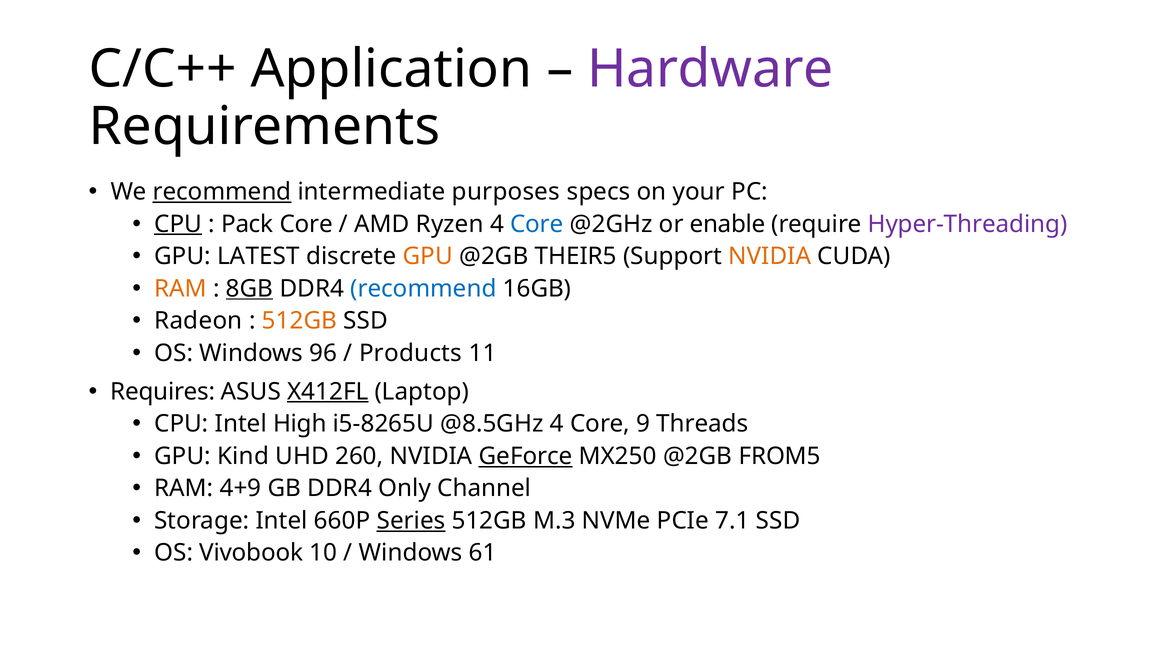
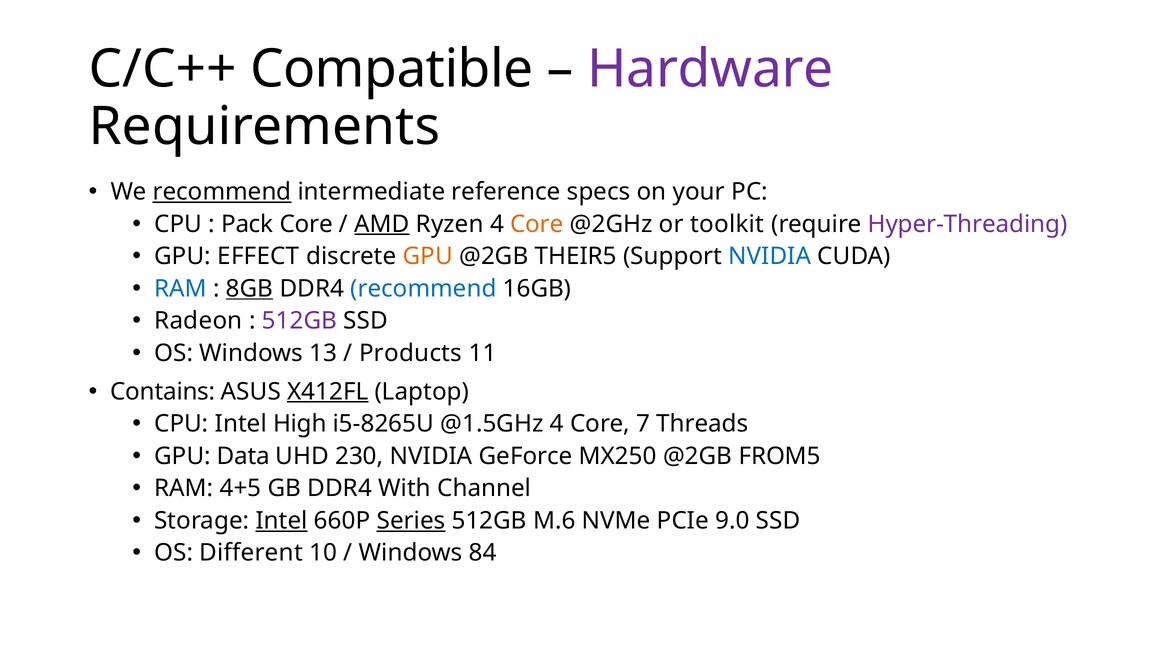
Application: Application -> Compatible
purposes: purposes -> reference
CPU at (178, 224) underline: present -> none
AMD underline: none -> present
Core at (537, 224) colour: blue -> orange
enable: enable -> toolkit
LATEST: LATEST -> EFFECT
NVIDIA at (770, 256) colour: orange -> blue
RAM at (181, 288) colour: orange -> blue
512GB at (299, 321) colour: orange -> purple
96: 96 -> 13
Requires: Requires -> Contains
@8.5GHz: @8.5GHz -> @1.5GHz
9: 9 -> 7
Kind: Kind -> Data
260: 260 -> 230
GeForce underline: present -> none
4+9: 4+9 -> 4+5
Only: Only -> With
Intel at (282, 520) underline: none -> present
M.3: M.3 -> M.6
7.1: 7.1 -> 9.0
Vivobook: Vivobook -> Different
61: 61 -> 84
